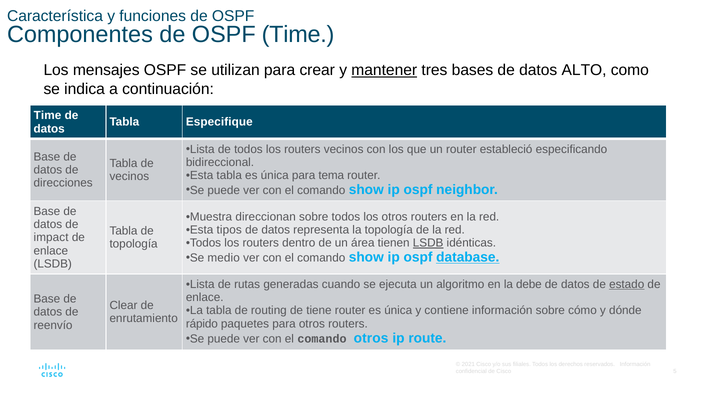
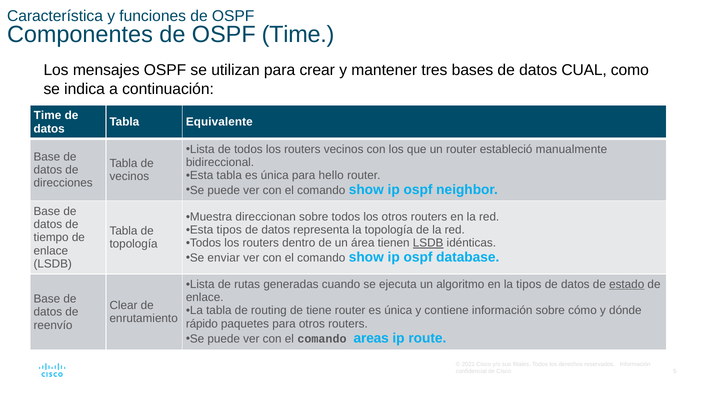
mantener underline: present -> none
ALTO: ALTO -> CUAL
Especifique: Especifique -> Equivalente
especificando: especificando -> manualmente
tema: tema -> hello
impact: impact -> tiempo
medio: medio -> enviar
database underline: present -> none
la debe: debe -> tipos
comando otros: otros -> areas
